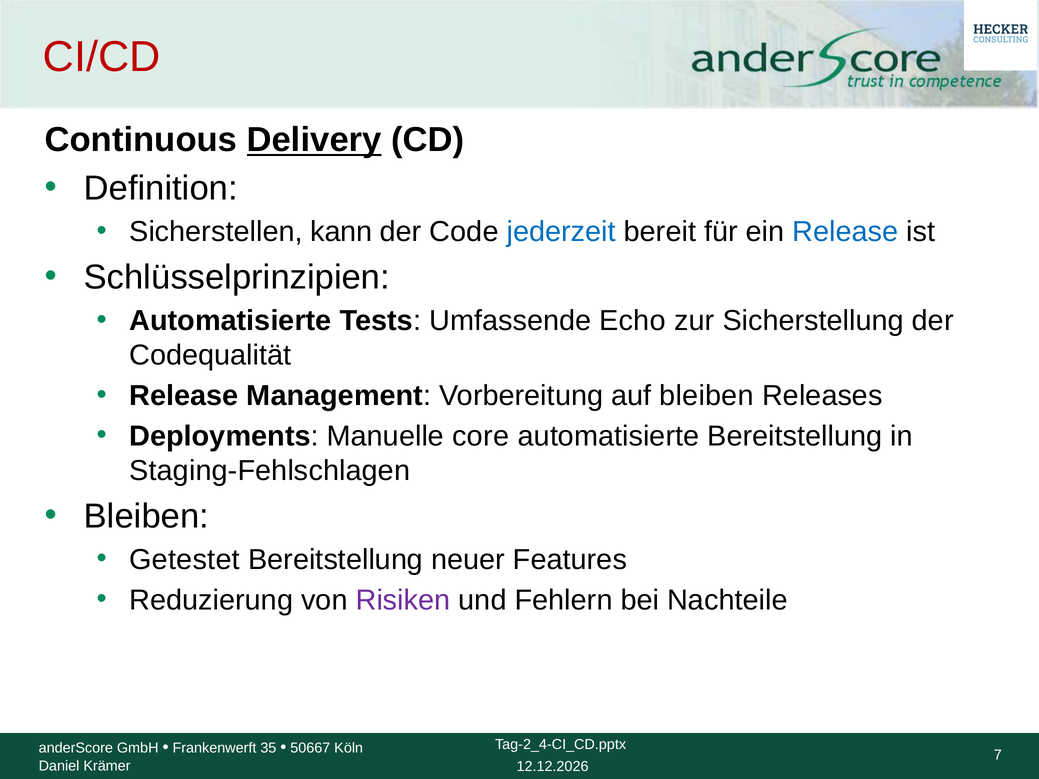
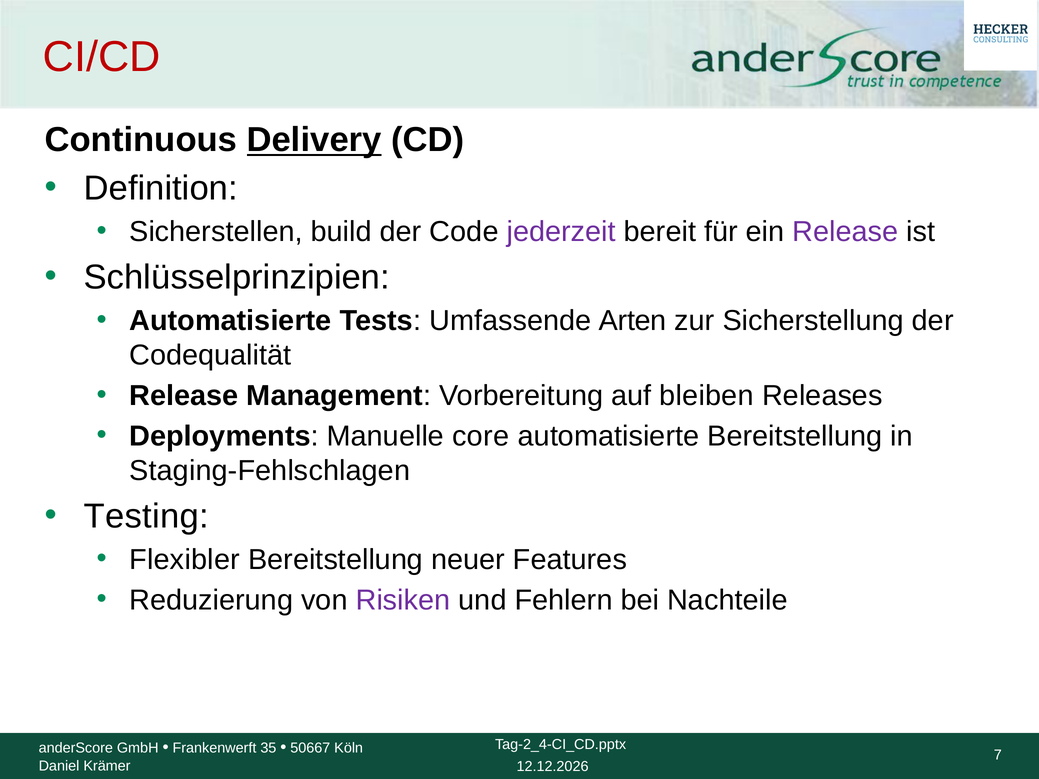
kann: kann -> build
jederzeit colour: blue -> purple
Release at (845, 232) colour: blue -> purple
Echo: Echo -> Arten
Bleiben at (146, 516): Bleiben -> Testing
Getestet: Getestet -> Flexibler
